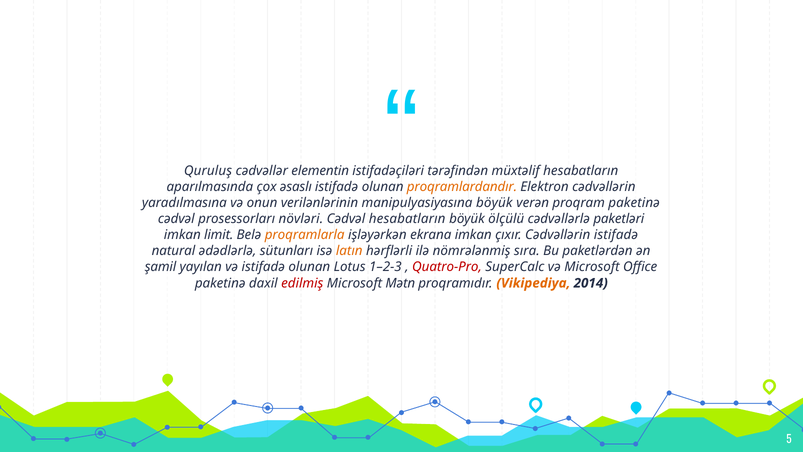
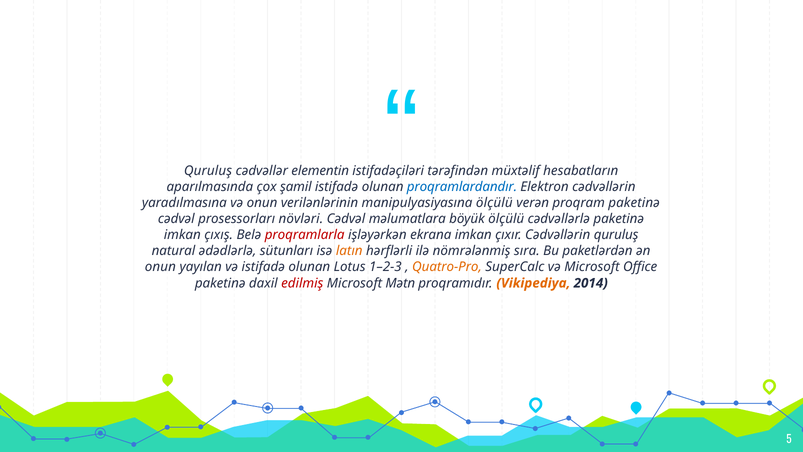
əsaslı: əsaslı -> şamil
proqramlardandır colour: orange -> blue
manipulyasiyasına böyük: böyük -> ölçülü
Cədvəl hesabatların: hesabatların -> məlumatlara
cədvəllərlə paketləri: paketləri -> paketinə
limit: limit -> çıxış
proqramlarla colour: orange -> red
Cədvəllərin istifadə: istifadə -> quruluş
şamil at (161, 267): şamil -> onun
Quatro-Pro colour: red -> orange
